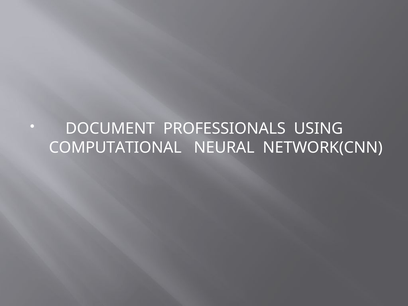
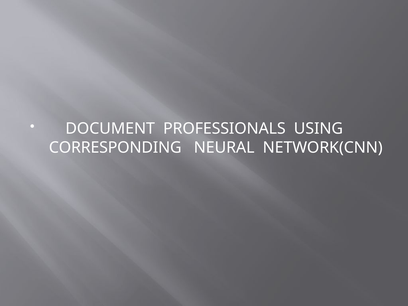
COMPUTATIONAL: COMPUTATIONAL -> CORRESPONDING
